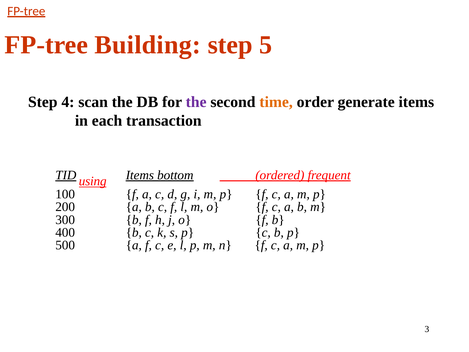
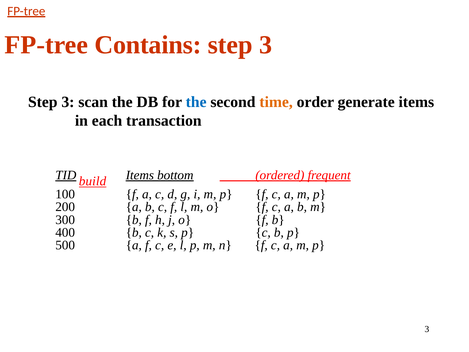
Building: Building -> Contains
5 at (266, 45): 5 -> 3
4 at (68, 102): 4 -> 3
the at (196, 102) colour: purple -> blue
using: using -> build
